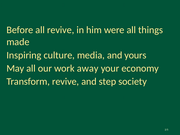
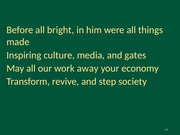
all revive: revive -> bright
yours: yours -> gates
